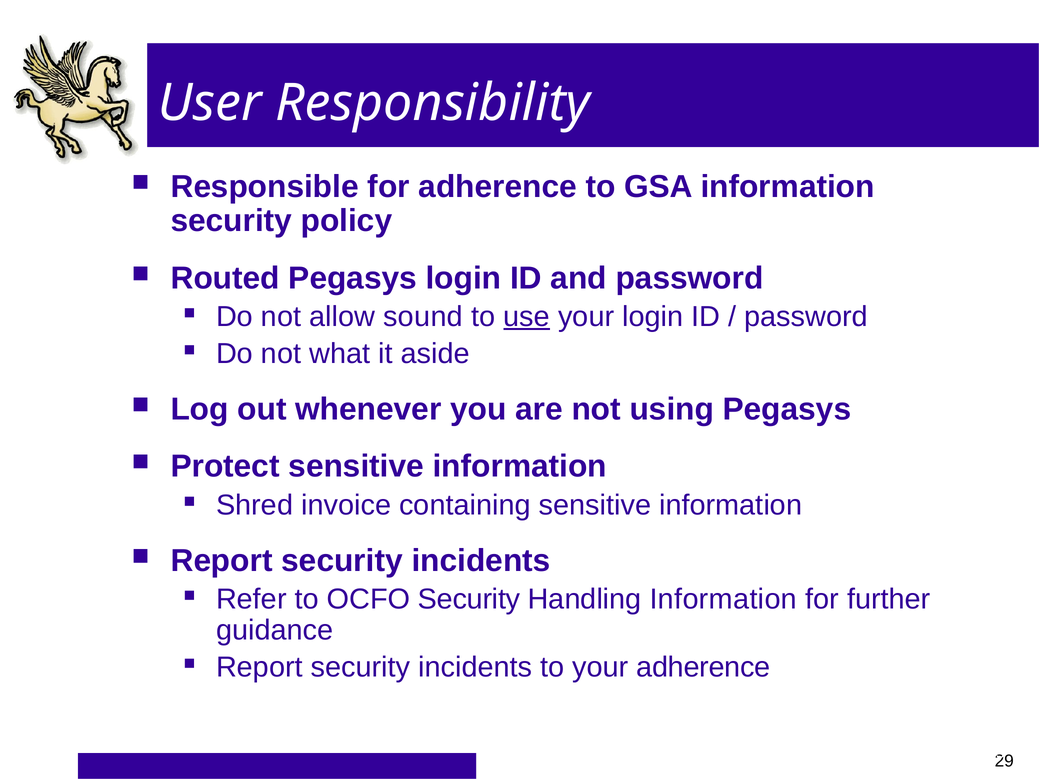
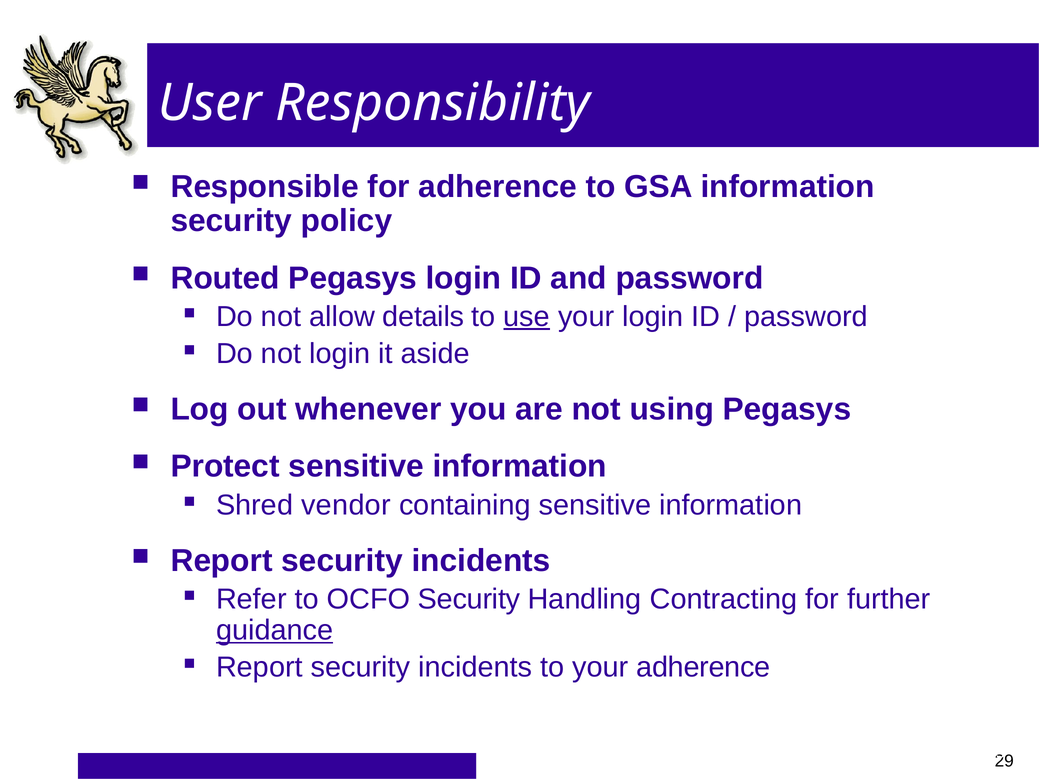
sound: sound -> details
not what: what -> login
invoice: invoice -> vendor
Handling Information: Information -> Contracting
guidance underline: none -> present
